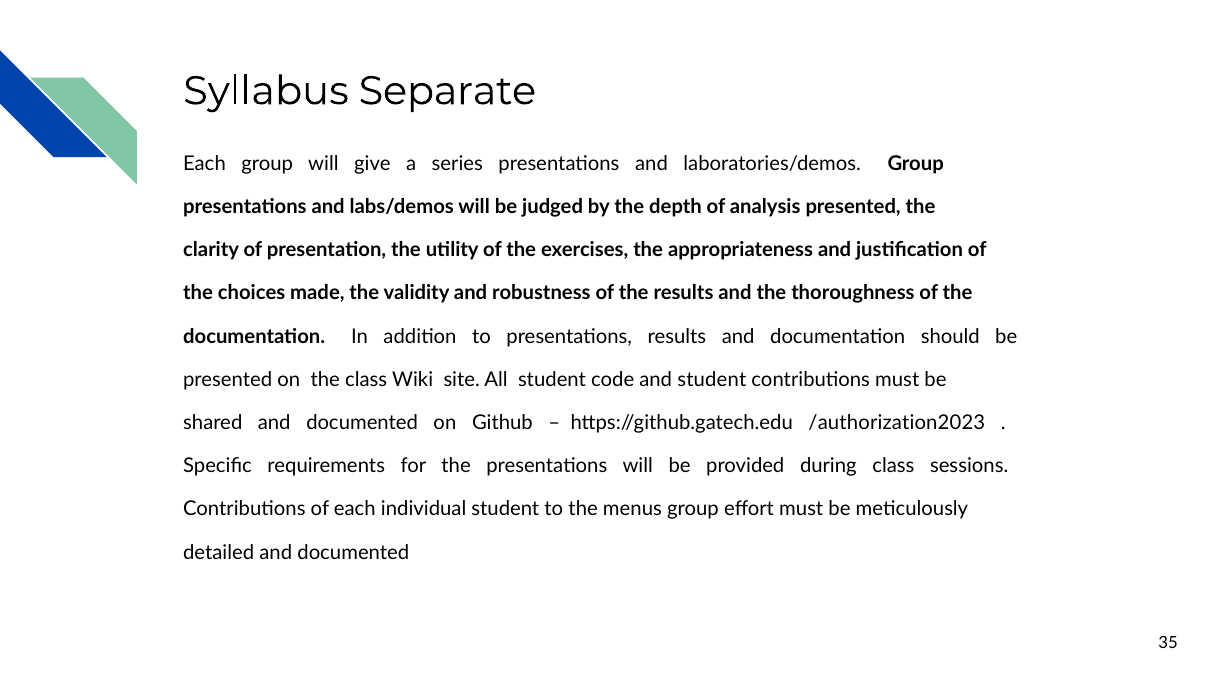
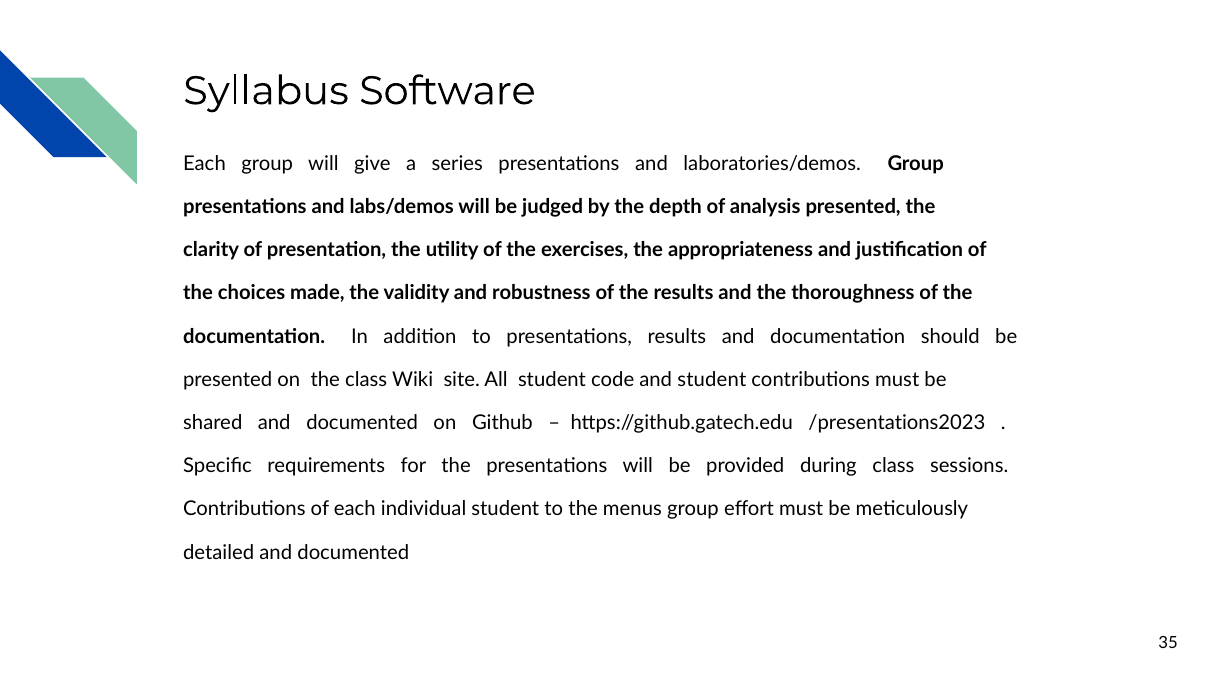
Separate: Separate -> Software
/authorization2023: /authorization2023 -> /presentations2023
